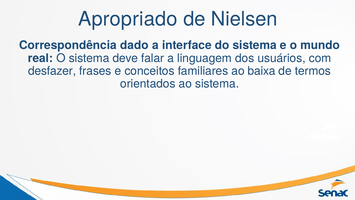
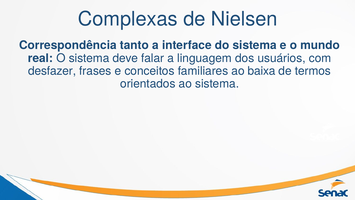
Apropriado: Apropriado -> Complexas
dado: dado -> tanto
